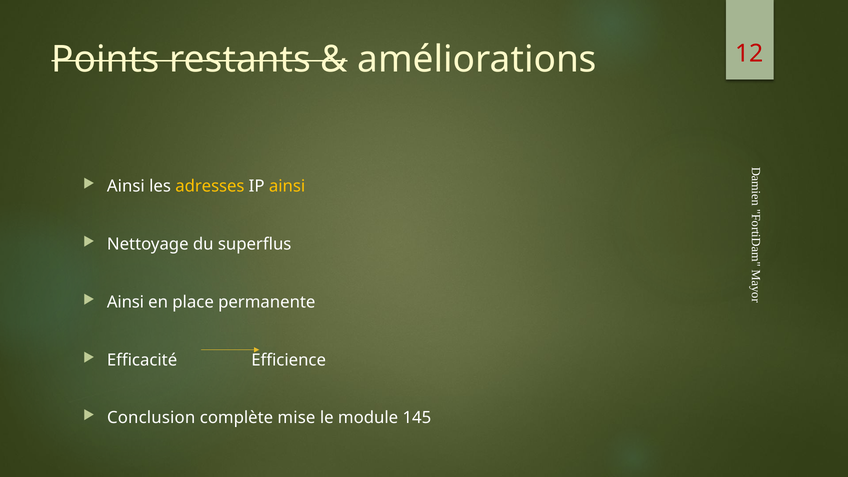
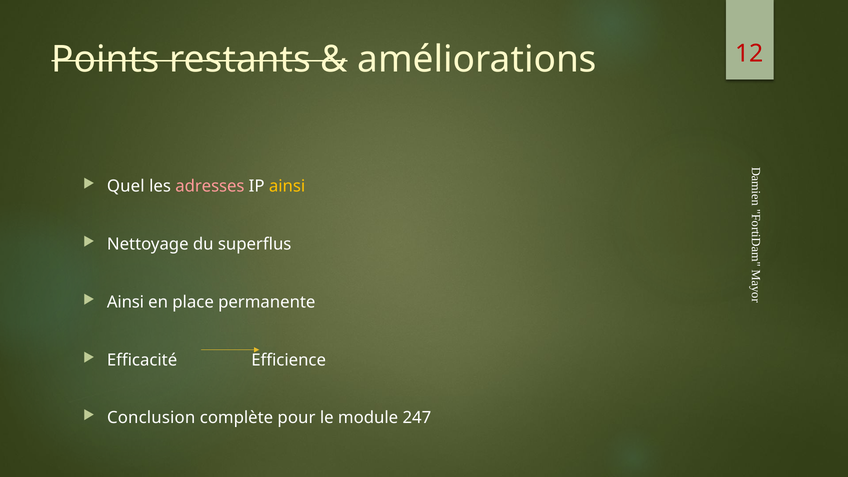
Ainsi at (126, 186): Ainsi -> Quel
adresses colour: yellow -> pink
mise: mise -> pour
145: 145 -> 247
